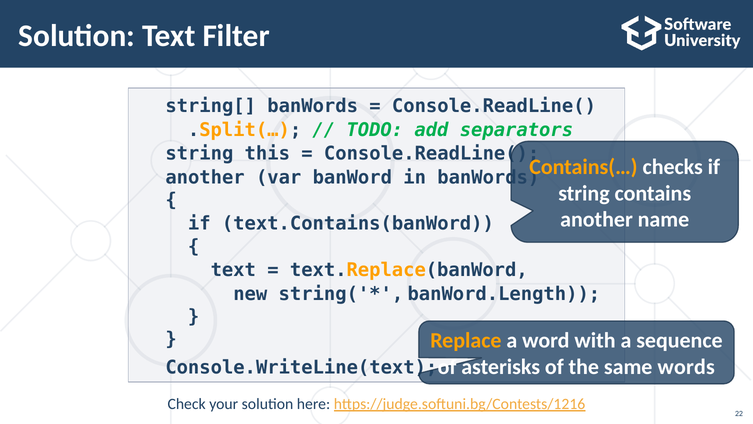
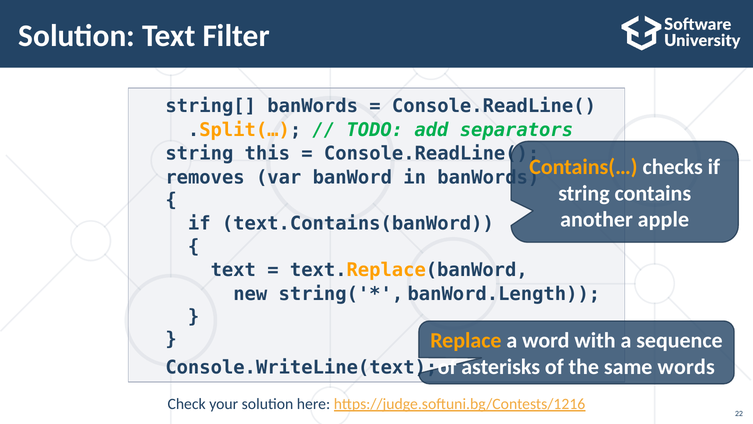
another at (205, 177): another -> removes
name: name -> apple
